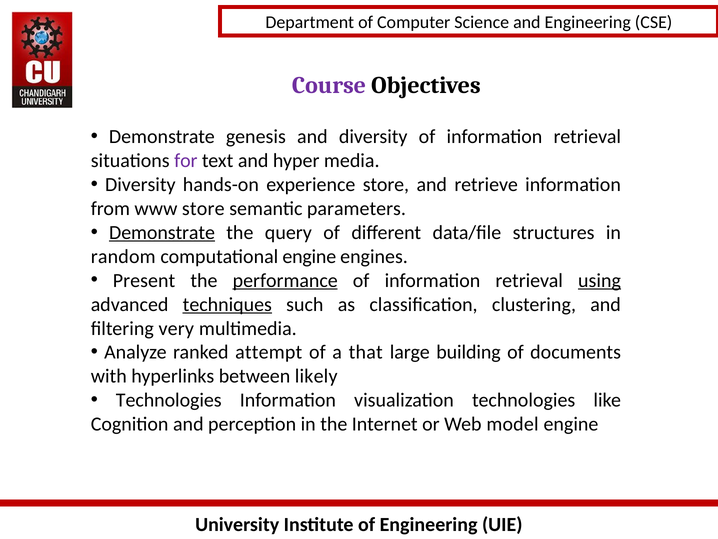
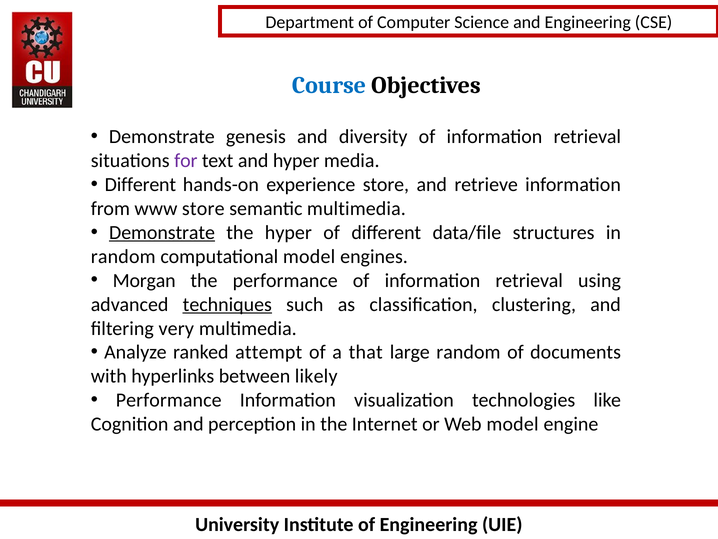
Course colour: purple -> blue
Diversity at (140, 184): Diversity -> Different
semantic parameters: parameters -> multimedia
the query: query -> hyper
computational engine: engine -> model
Present: Present -> Morgan
performance at (285, 280) underline: present -> none
using underline: present -> none
large building: building -> random
Technologies at (169, 400): Technologies -> Performance
